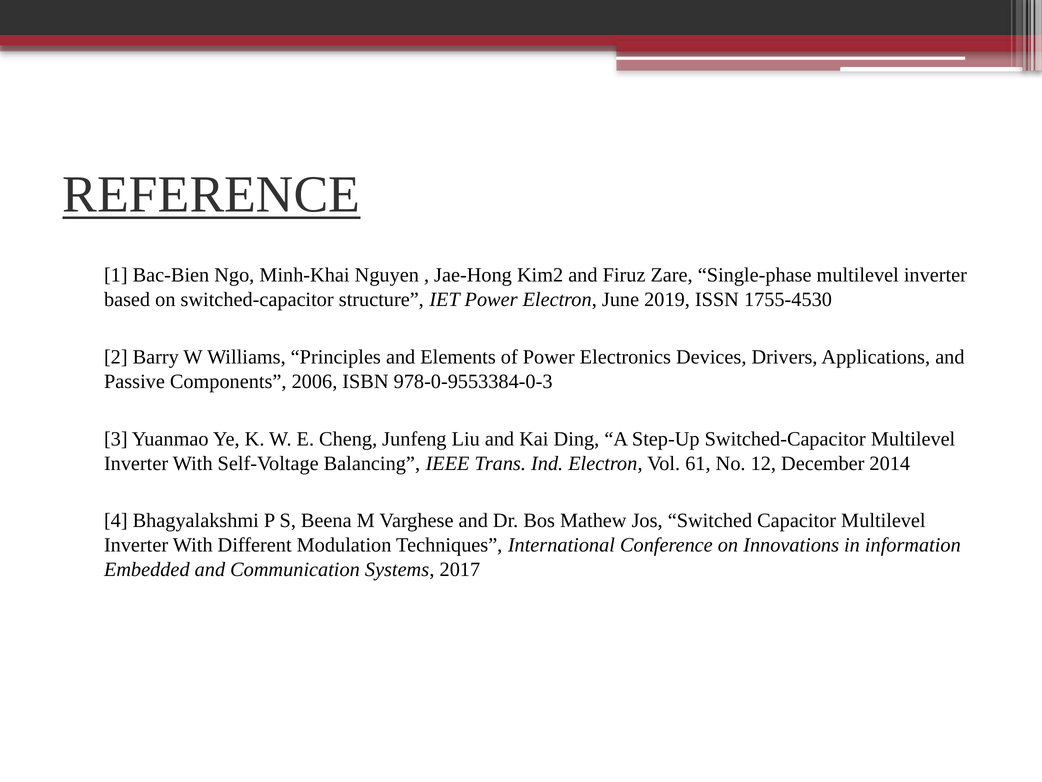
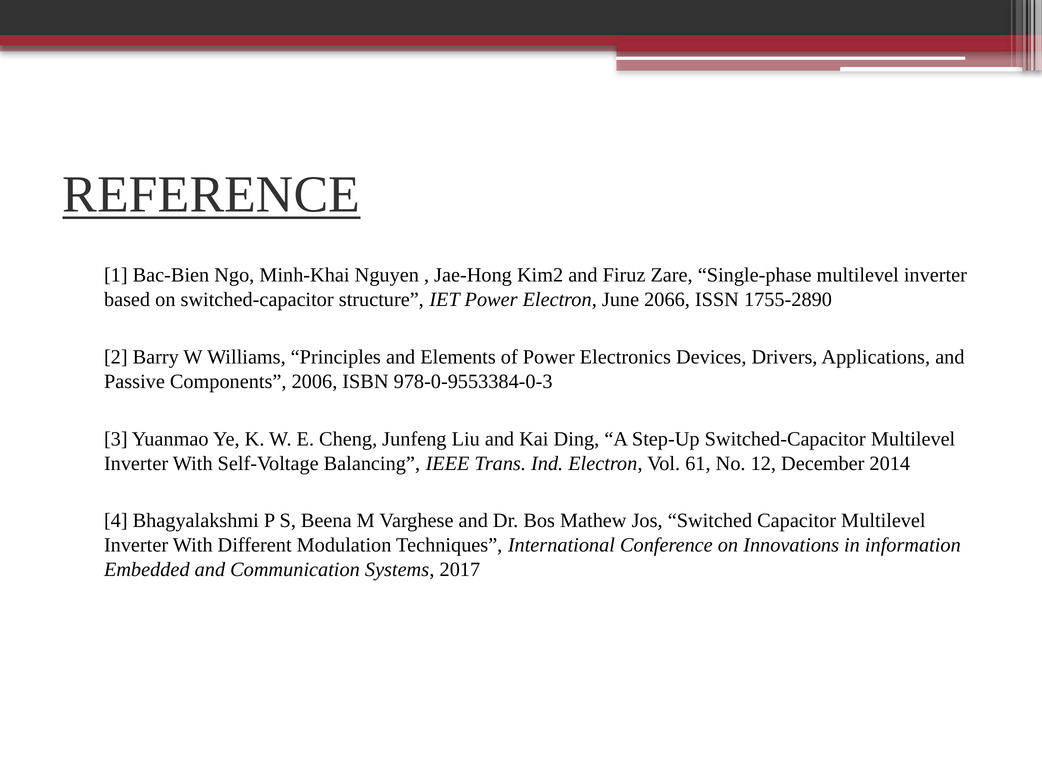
2019: 2019 -> 2066
1755-4530: 1755-4530 -> 1755-2890
